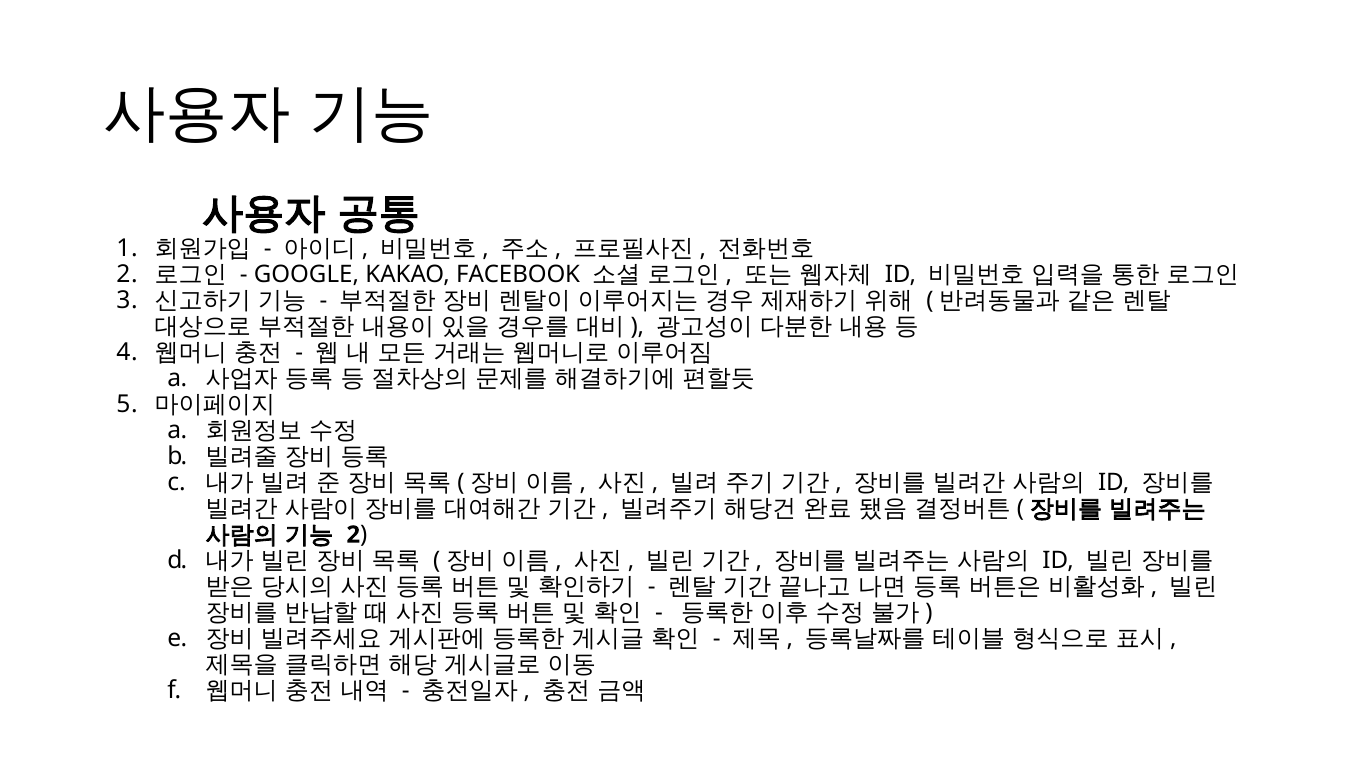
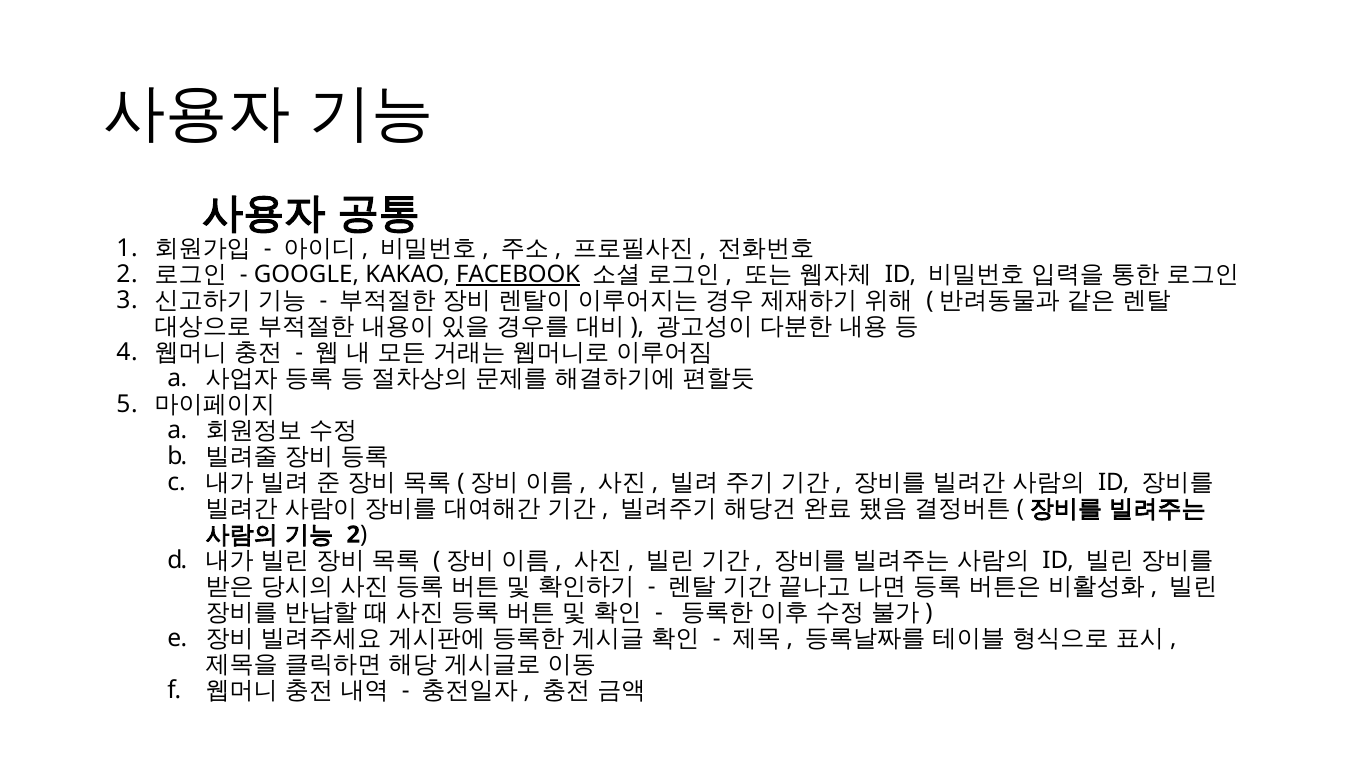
FACEBOOK underline: none -> present
